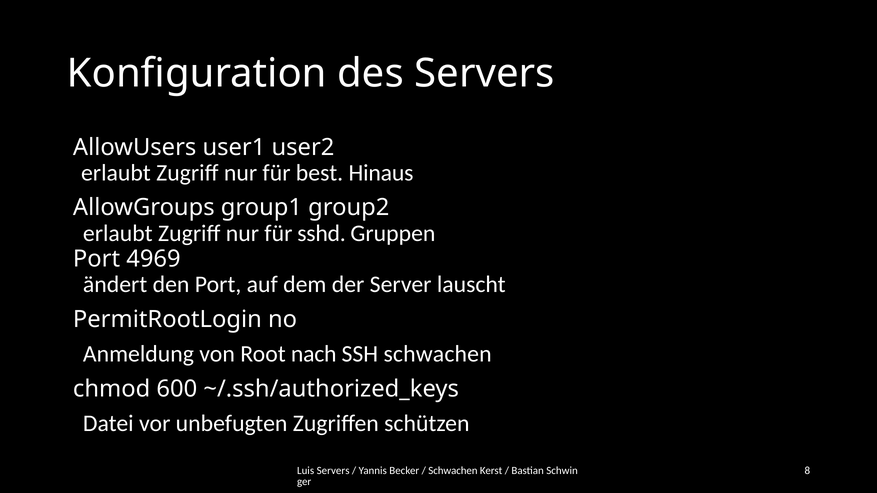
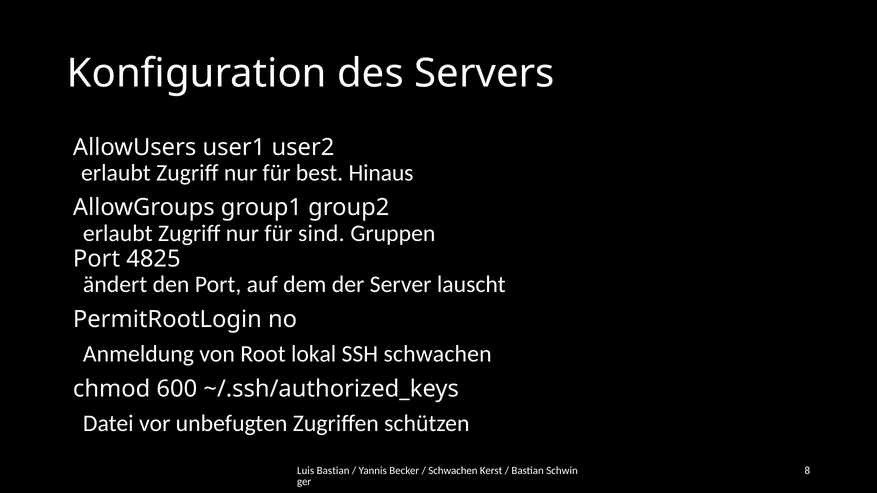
sshd: sshd -> sind
4969: 4969 -> 4825
nach: nach -> lokal
Luis Servers: Servers -> Bastian
